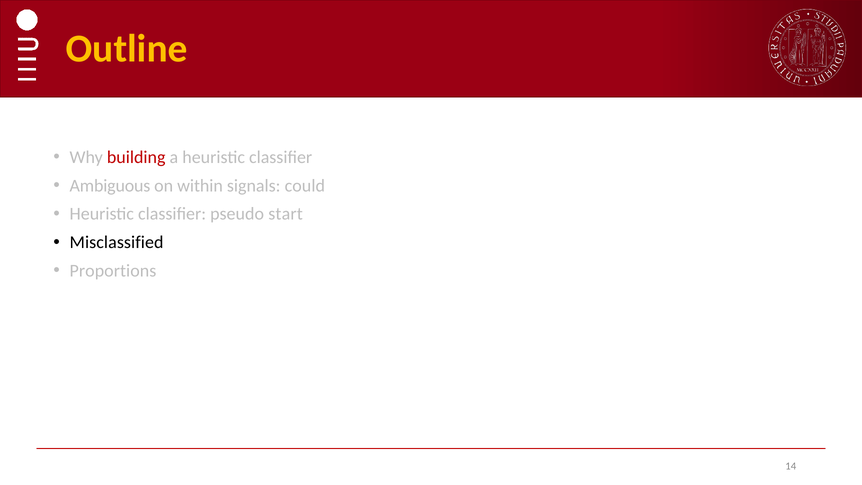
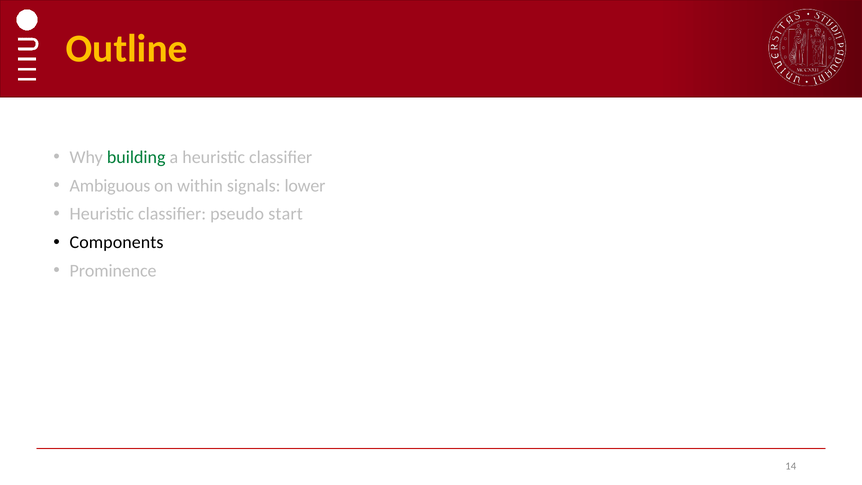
building colour: red -> green
could: could -> lower
Misclassified: Misclassified -> Components
Proportions: Proportions -> Prominence
